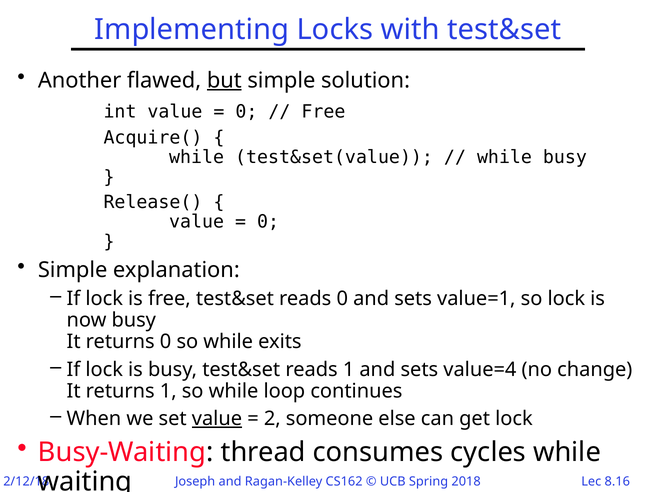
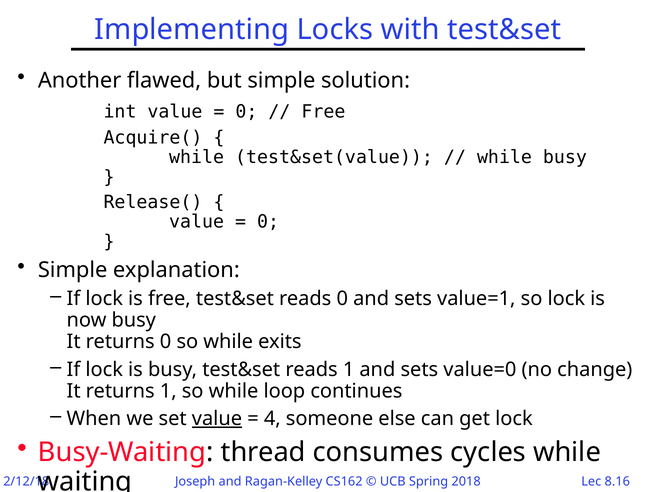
but underline: present -> none
value=4: value=4 -> value=0
2: 2 -> 4
